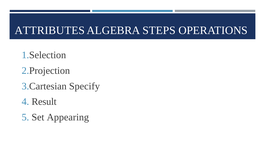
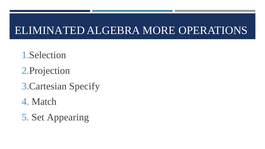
ATTRIBUTES: ATTRIBUTES -> ELIMINATED
STEPS: STEPS -> MORE
Result: Result -> Match
